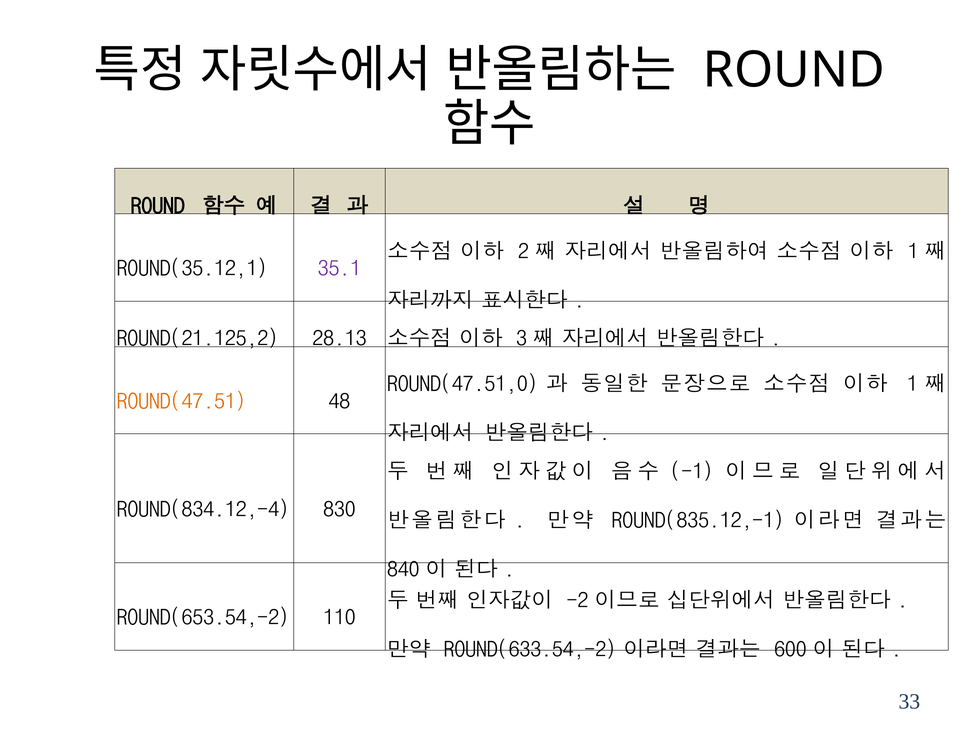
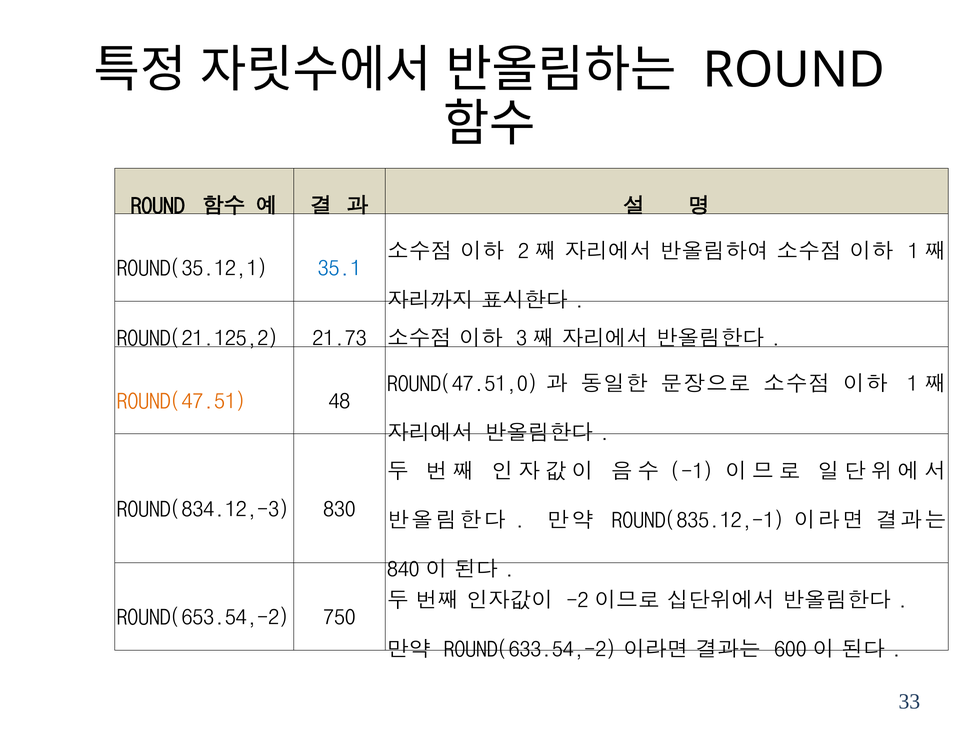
35.1 colour: purple -> blue
28.13: 28.13 -> 21.73
ROUND(834.12,-4: ROUND(834.12,-4 -> ROUND(834.12,-3
110: 110 -> 750
